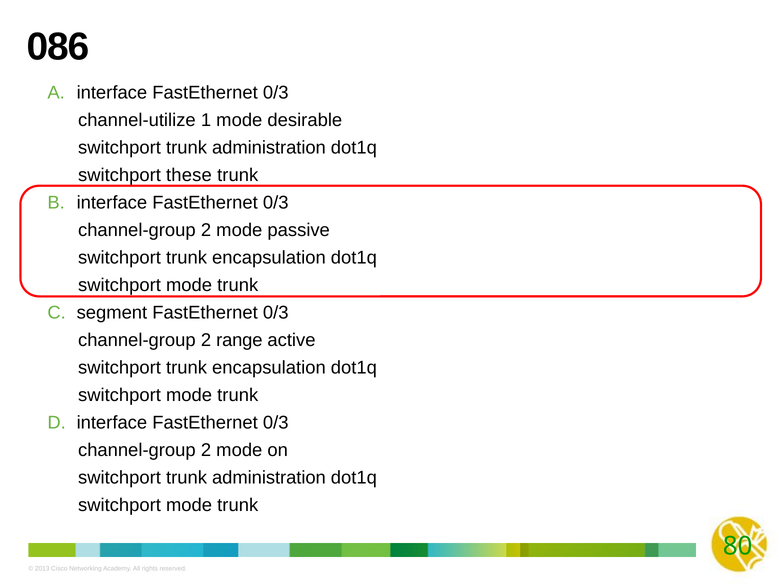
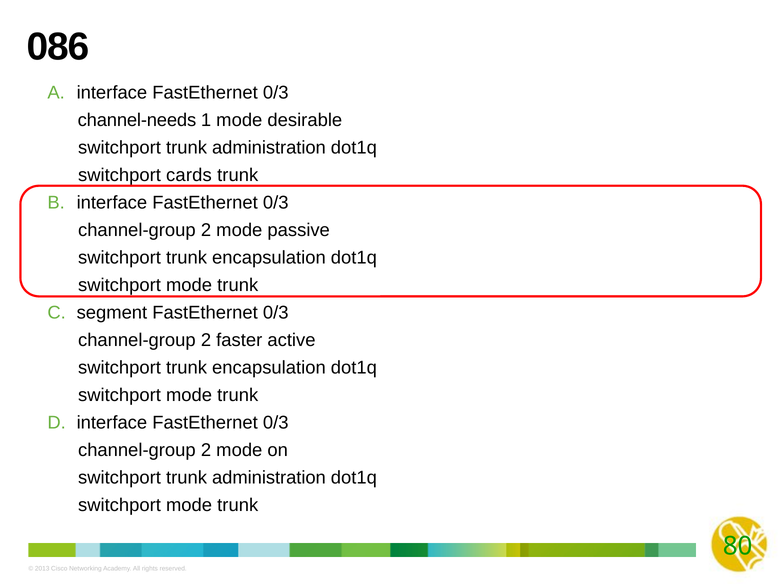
channel-utilize: channel-utilize -> channel-needs
these: these -> cards
range: range -> faster
